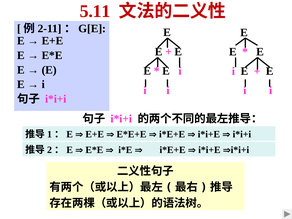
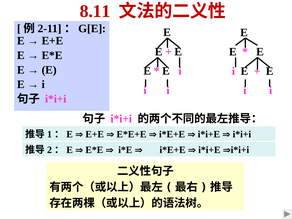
5.11: 5.11 -> 8.11
